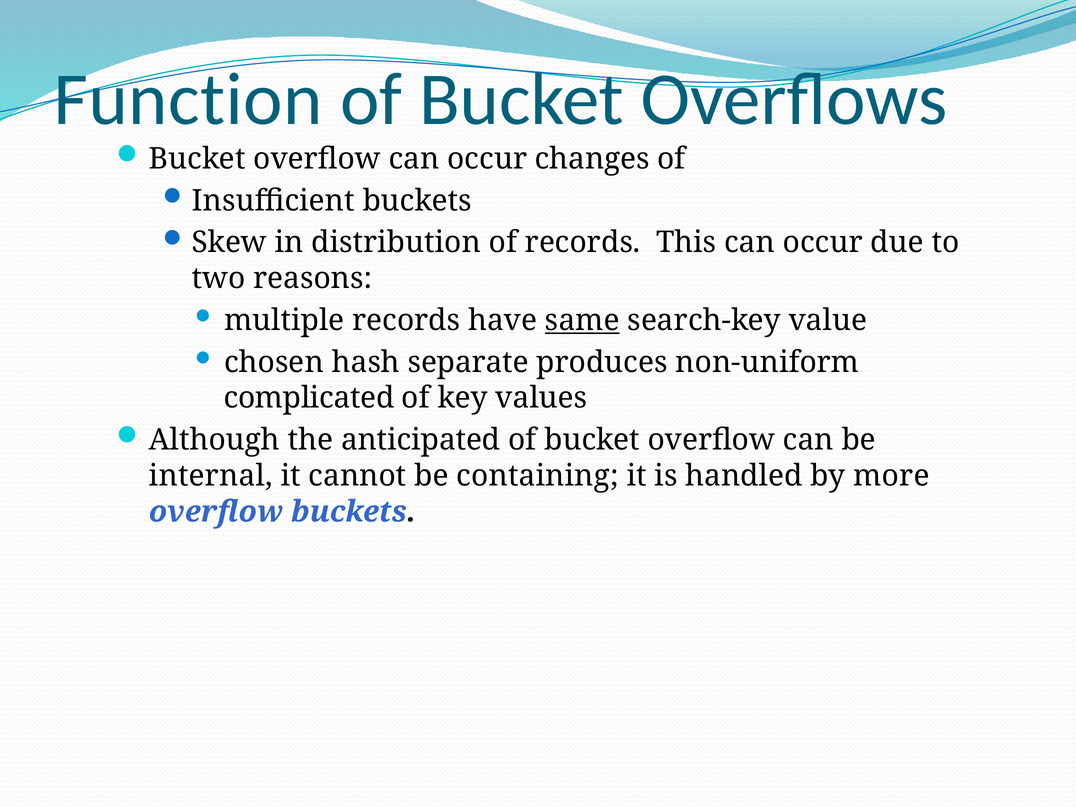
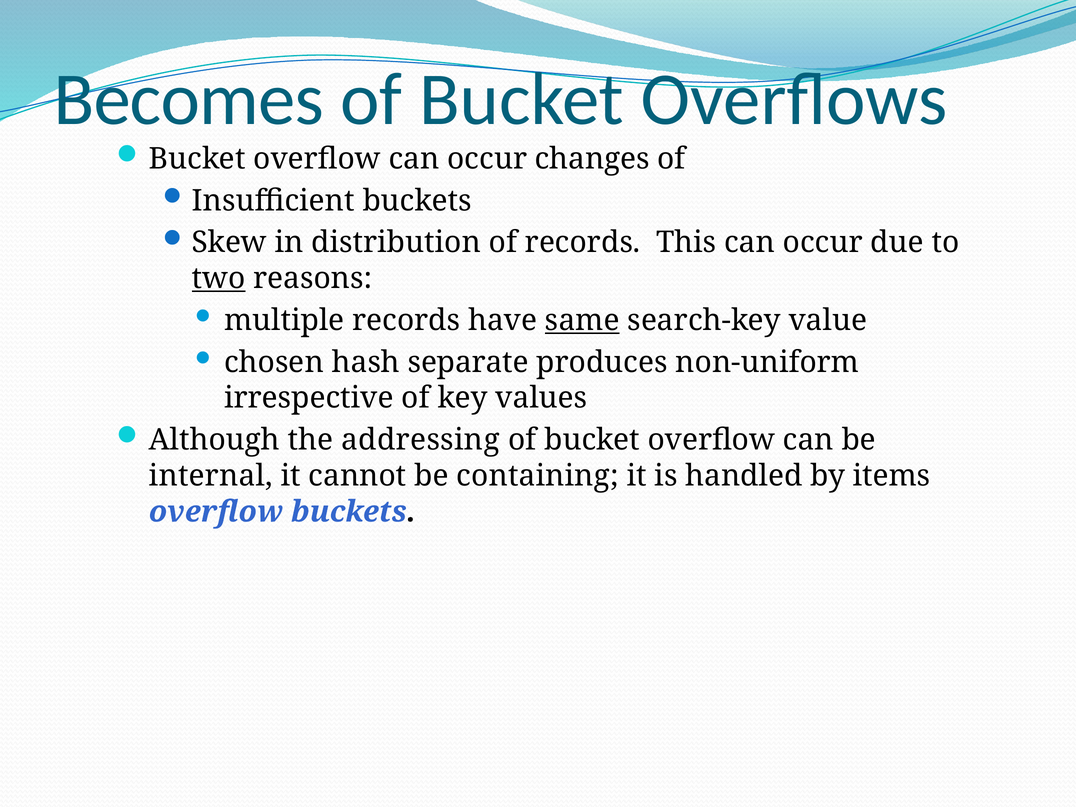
Function: Function -> Becomes
two underline: none -> present
complicated: complicated -> irrespective
anticipated: anticipated -> addressing
more: more -> items
